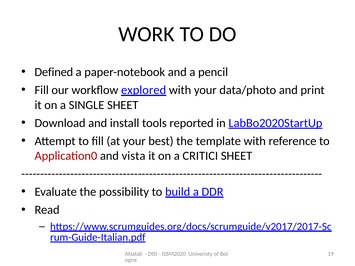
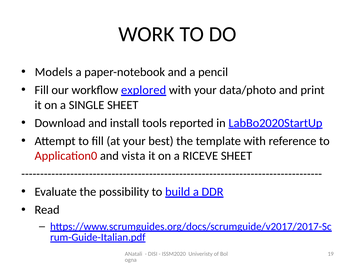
Defined: Defined -> Models
CRITICI: CRITICI -> RICEVE
